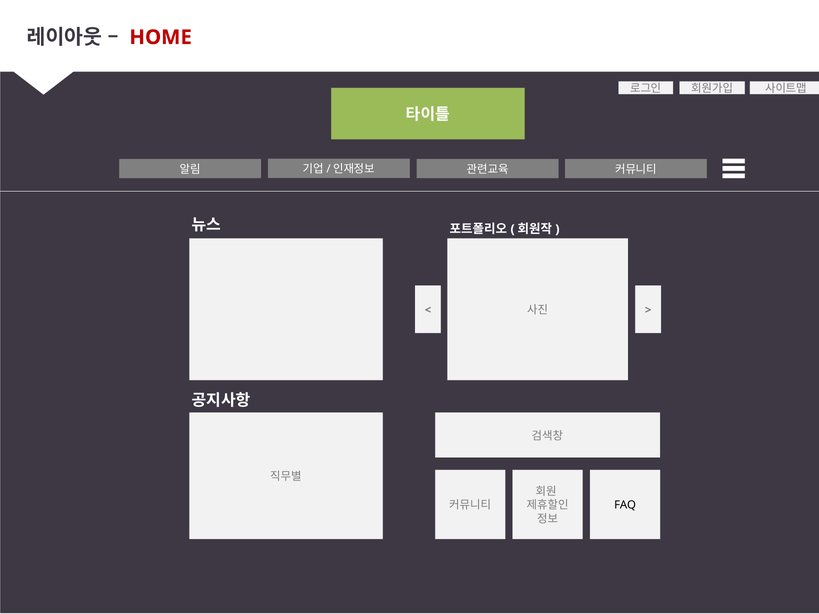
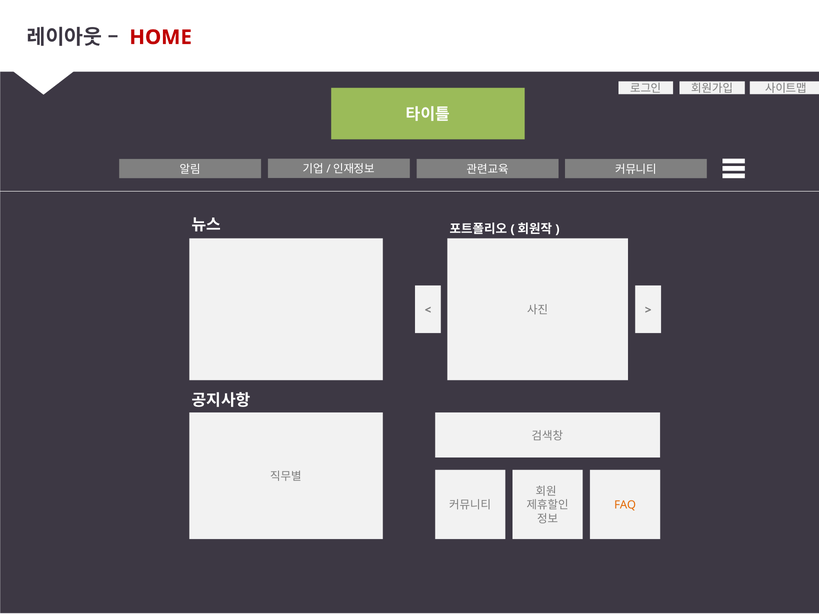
FAQ colour: black -> orange
